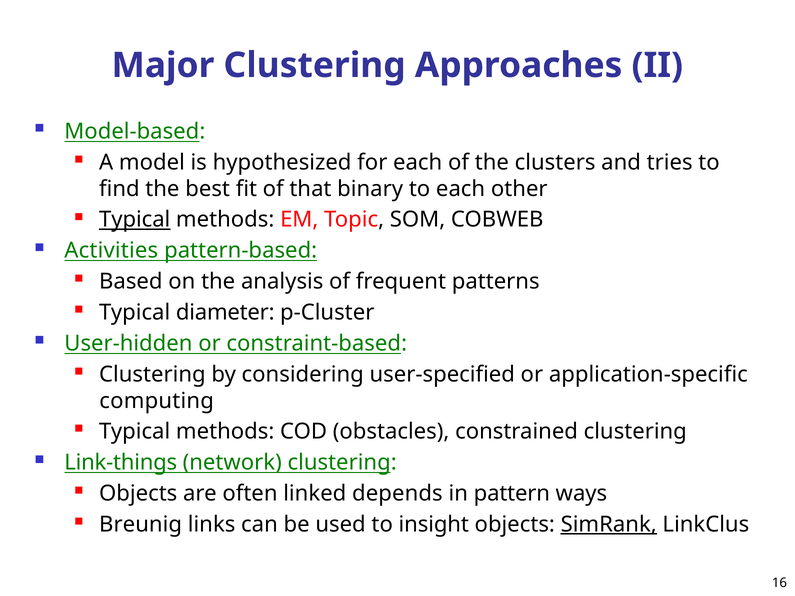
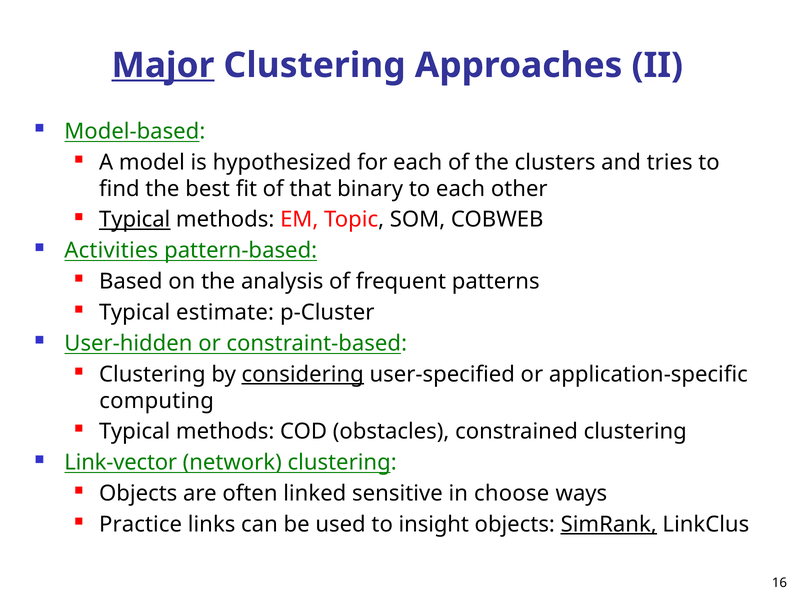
Major underline: none -> present
diameter: diameter -> estimate
considering underline: none -> present
Link-things: Link-things -> Link-vector
depends: depends -> sensitive
pattern: pattern -> choose
Breunig: Breunig -> Practice
